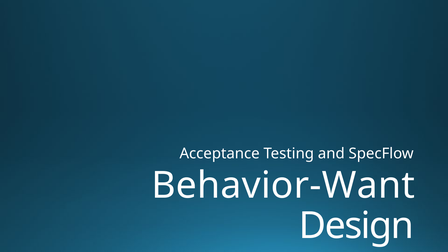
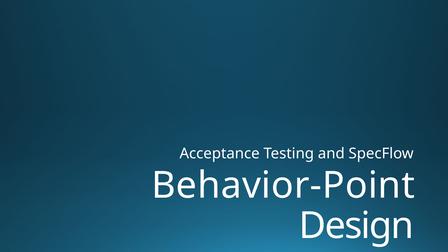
Behavior-Want: Behavior-Want -> Behavior-Point
